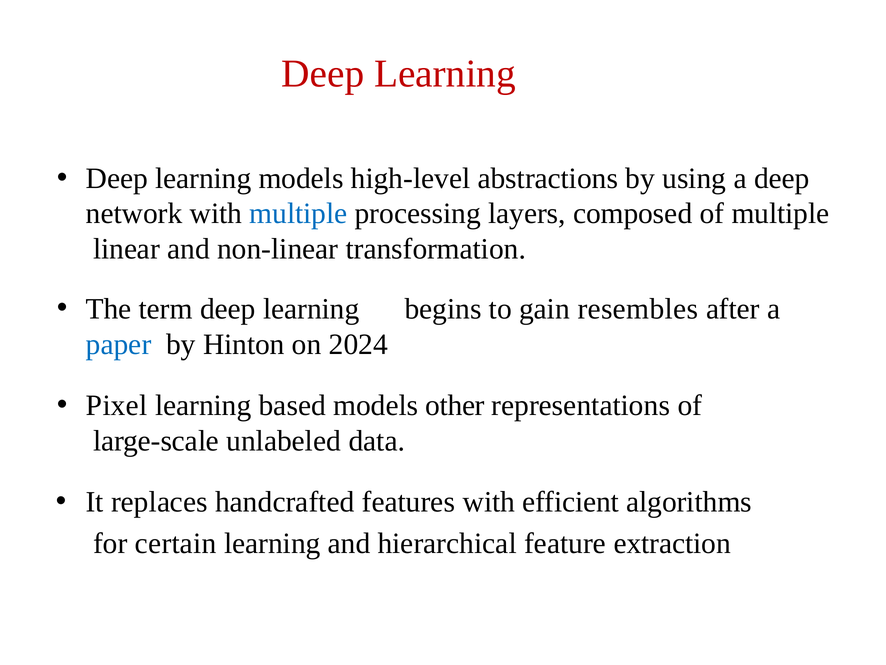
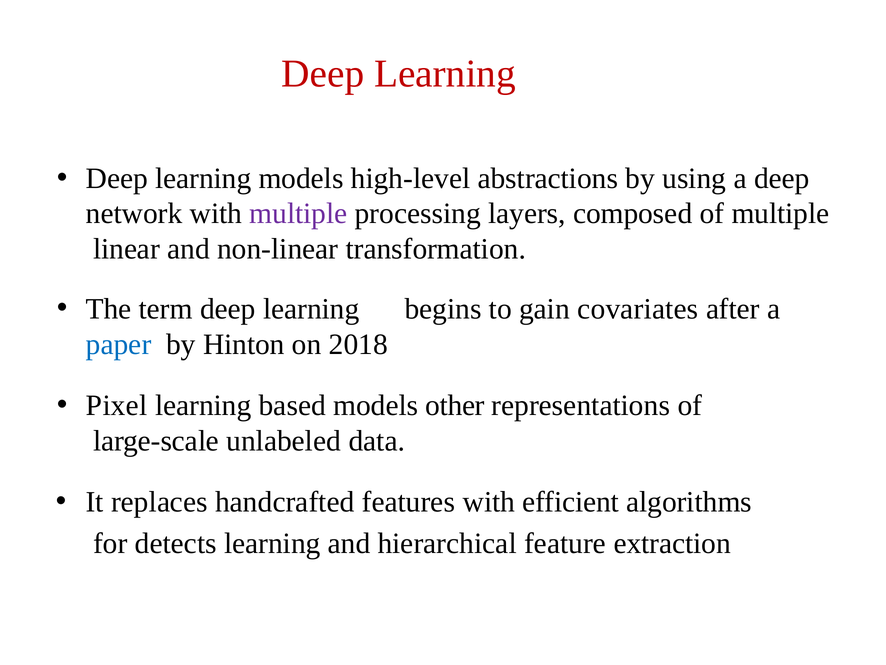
multiple at (298, 214) colour: blue -> purple
resembles: resembles -> covariates
2024: 2024 -> 2018
certain: certain -> detects
